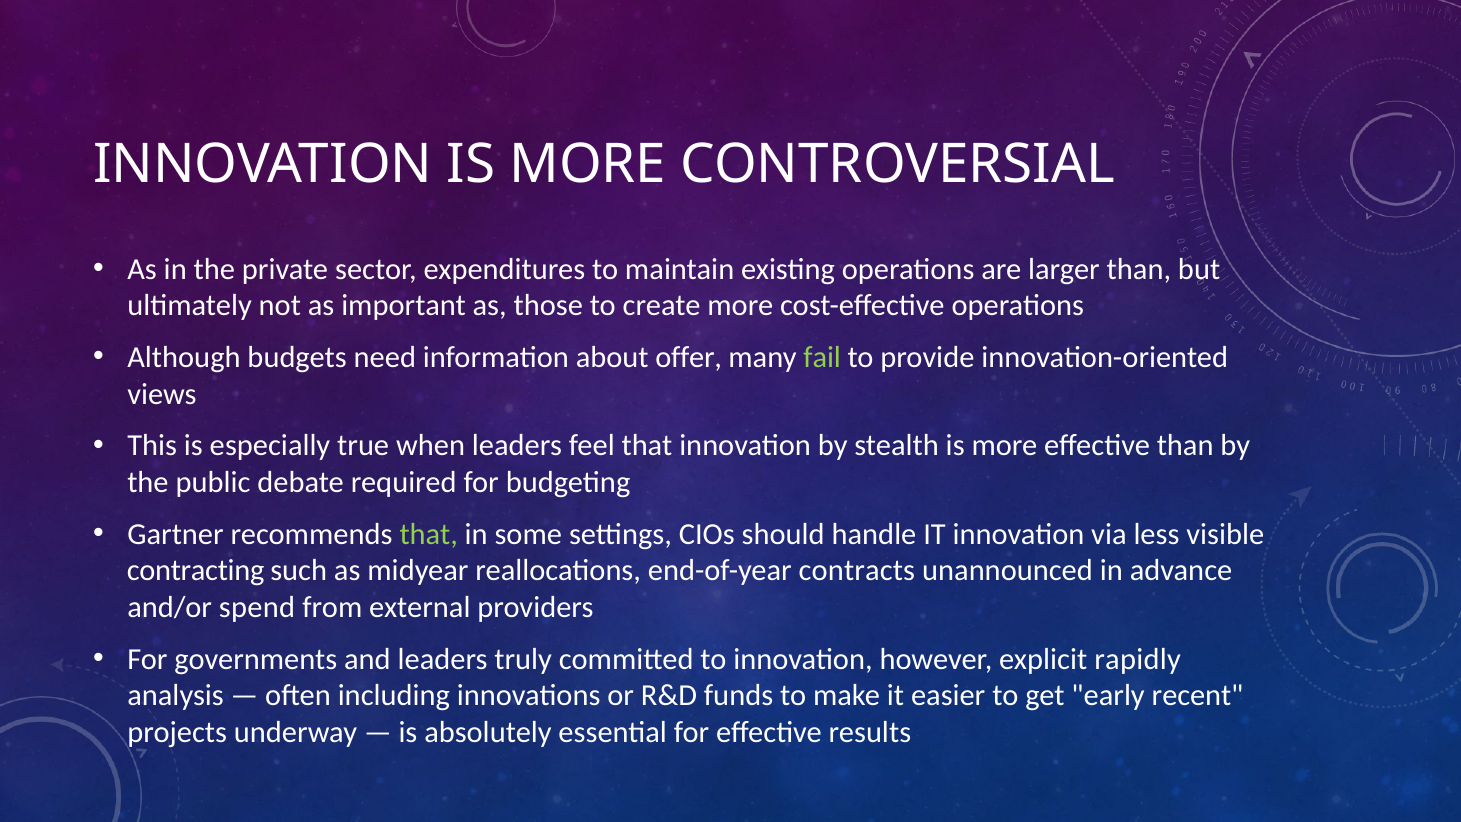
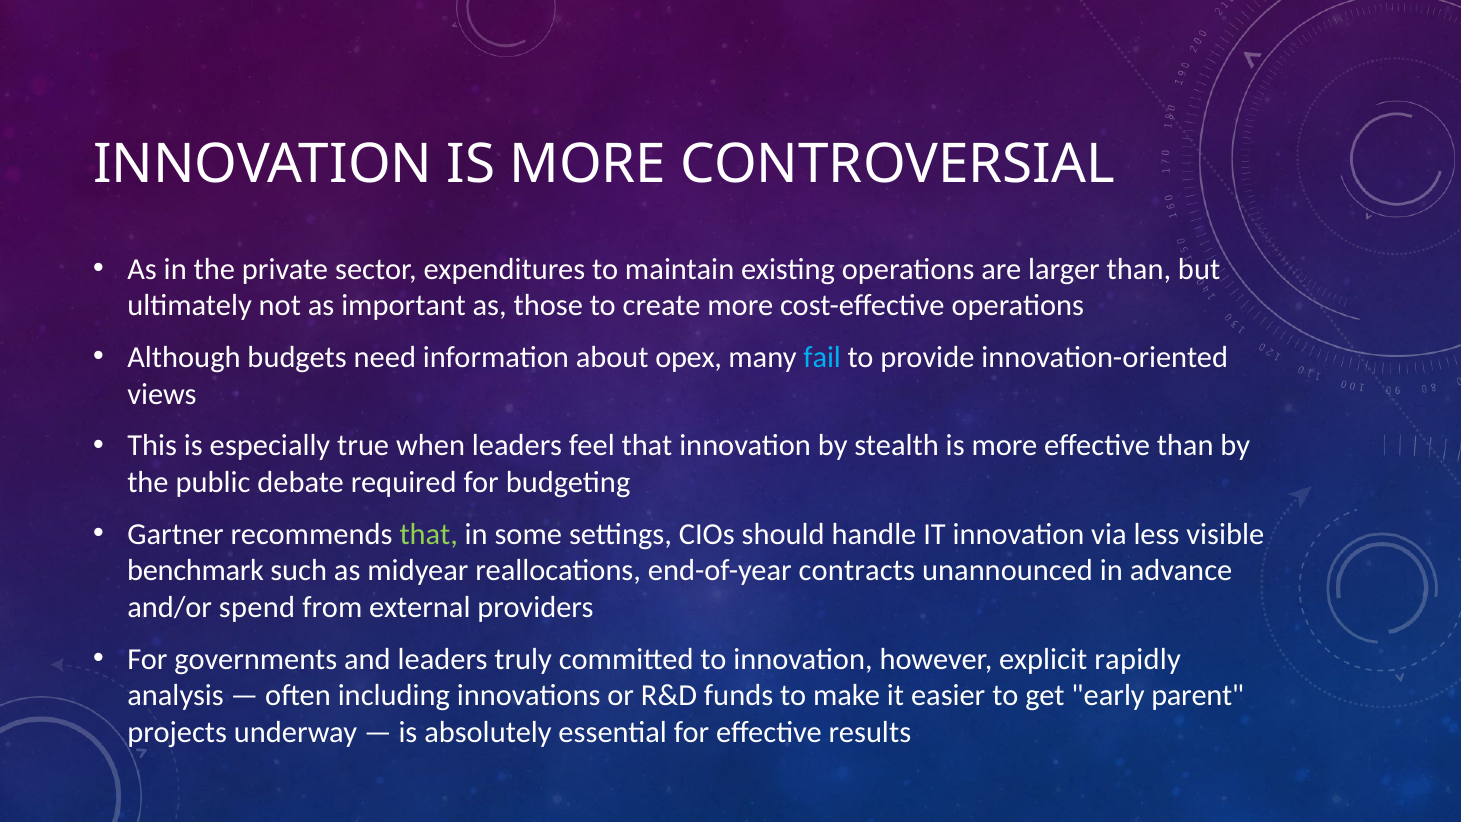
offer: offer -> opex
fail colour: light green -> light blue
contracting: contracting -> benchmark
recent: recent -> parent
